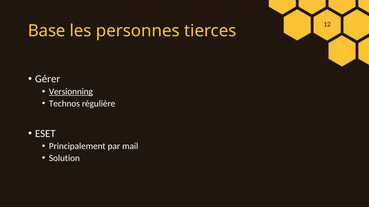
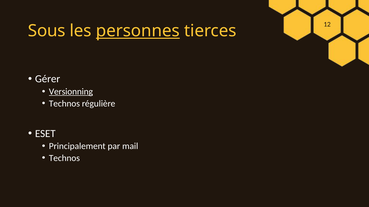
Base: Base -> Sous
personnes underline: none -> present
Solution at (64, 158): Solution -> Technos
